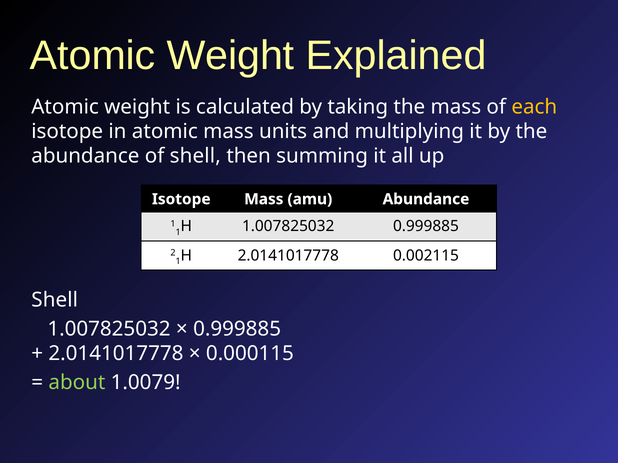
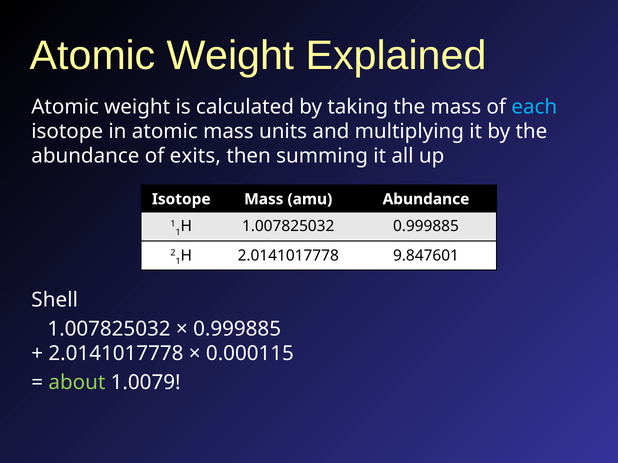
each colour: yellow -> light blue
of shell: shell -> exits
0.002115: 0.002115 -> 9.847601
